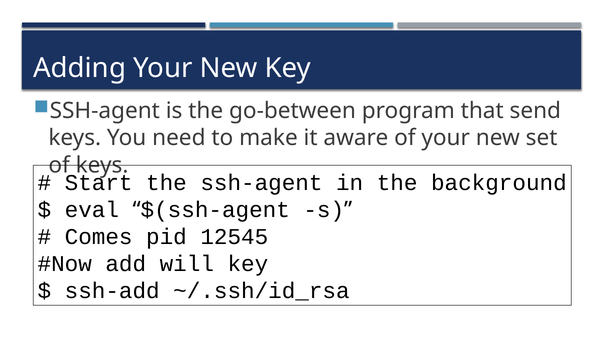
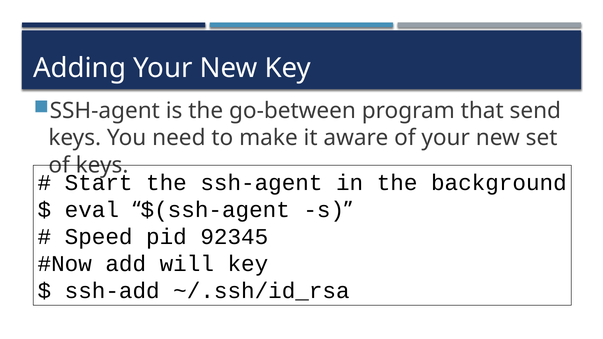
Comes: Comes -> Speed
12545: 12545 -> 92345
